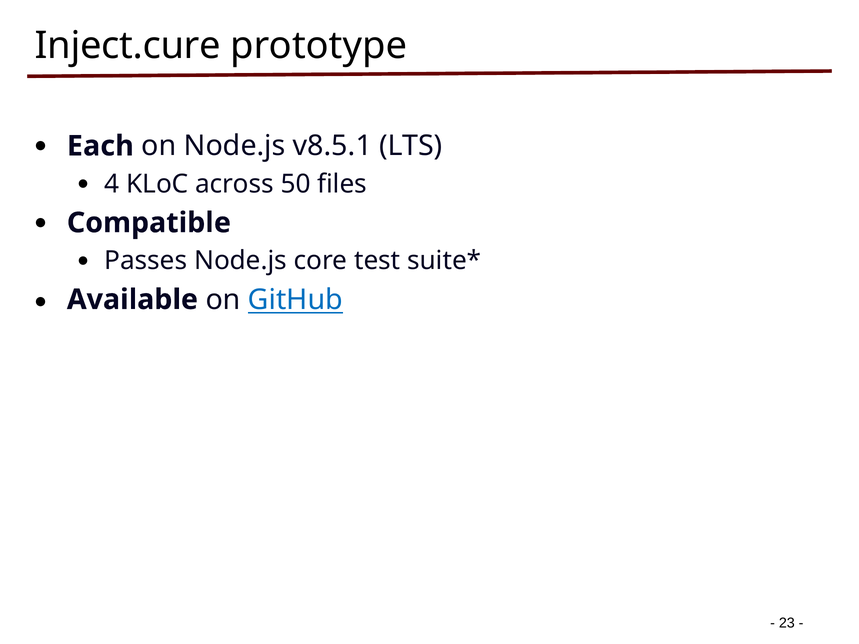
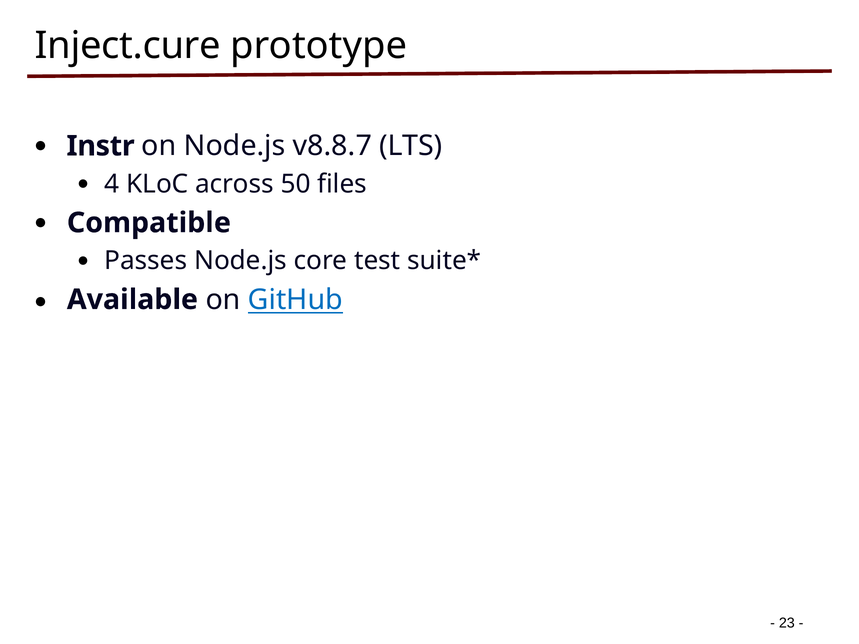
Each: Each -> Instr
v8.5.1: v8.5.1 -> v8.8.7
